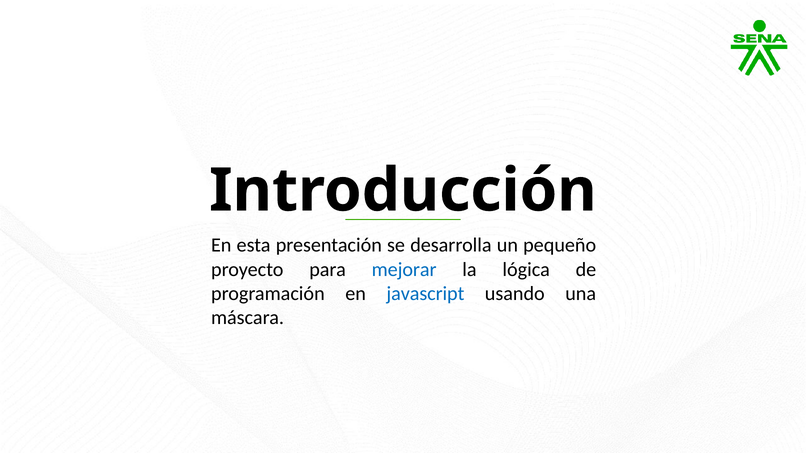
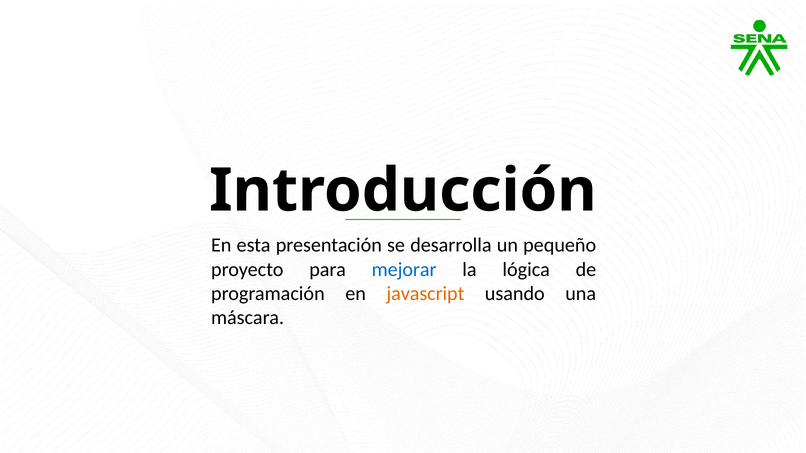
javascript colour: blue -> orange
